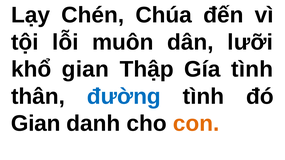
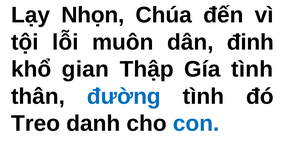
Chén: Chén -> Nhọn
lưỡi: lưỡi -> đinh
Gian at (36, 124): Gian -> Treo
con colour: orange -> blue
